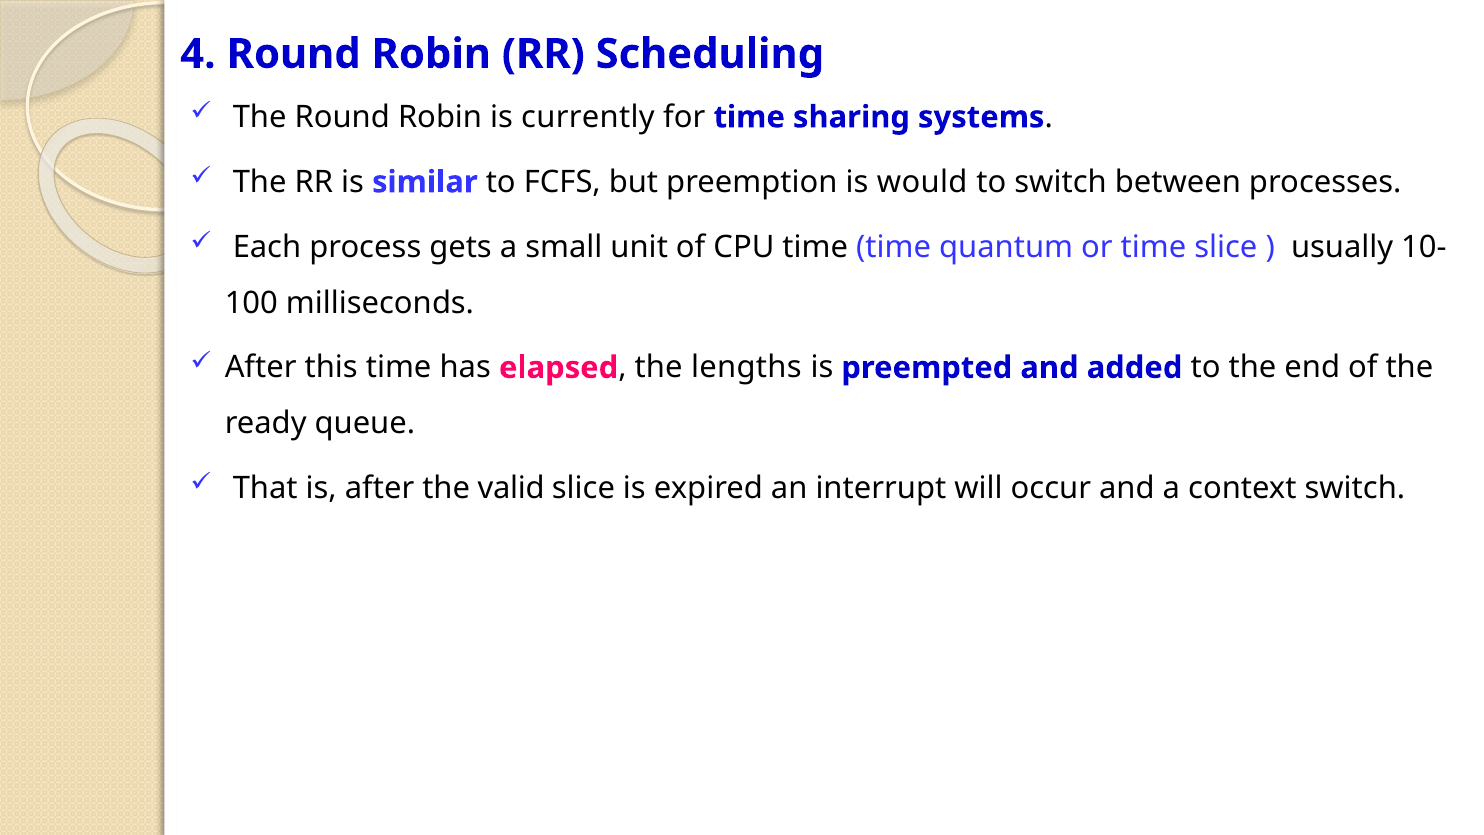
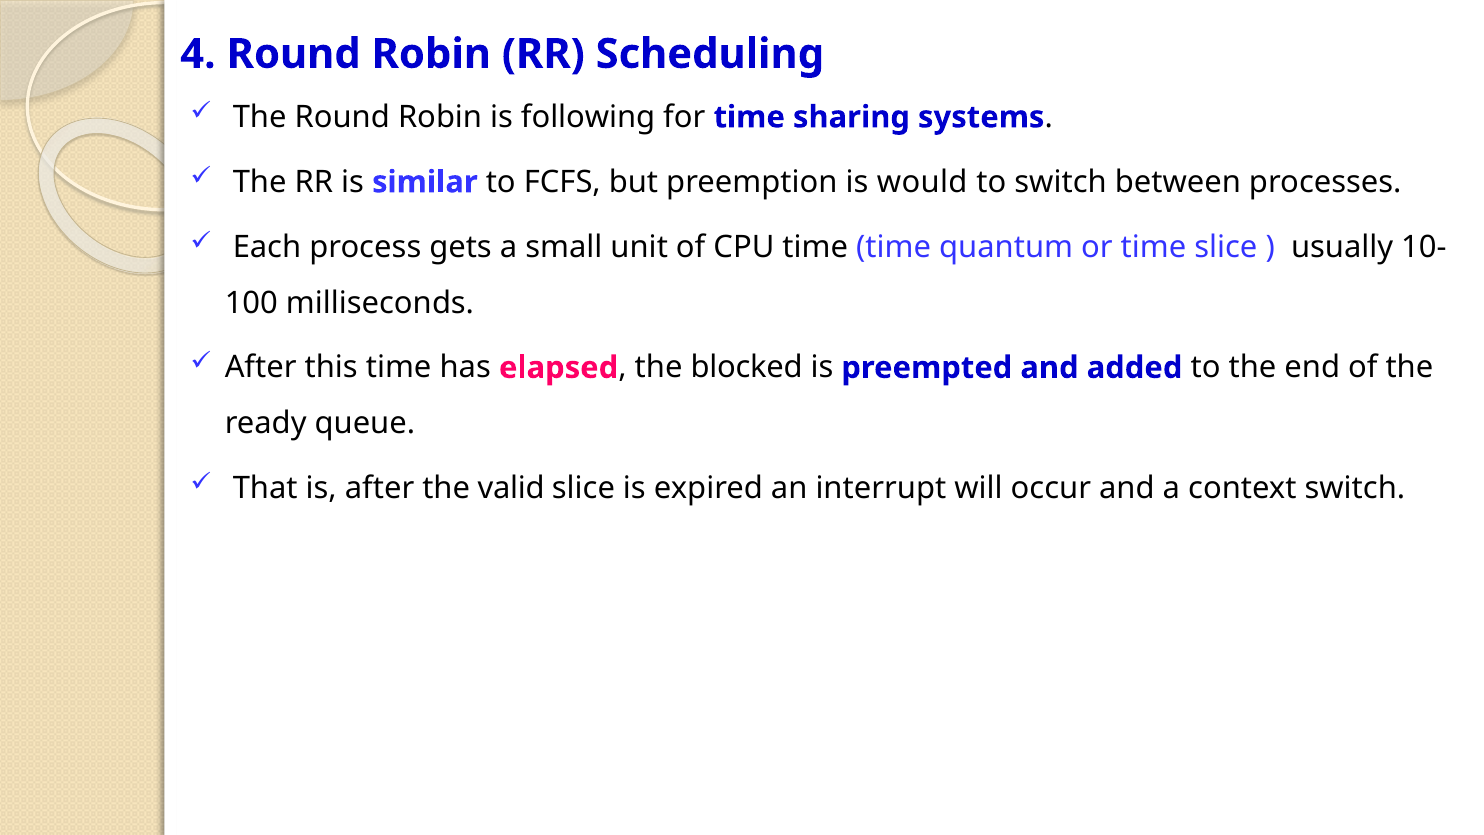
currently: currently -> following
lengths: lengths -> blocked
